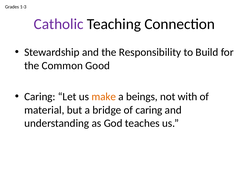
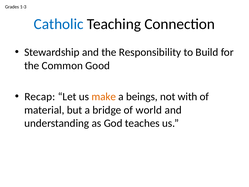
Catholic colour: purple -> blue
Caring at (40, 97): Caring -> Recap
of caring: caring -> world
